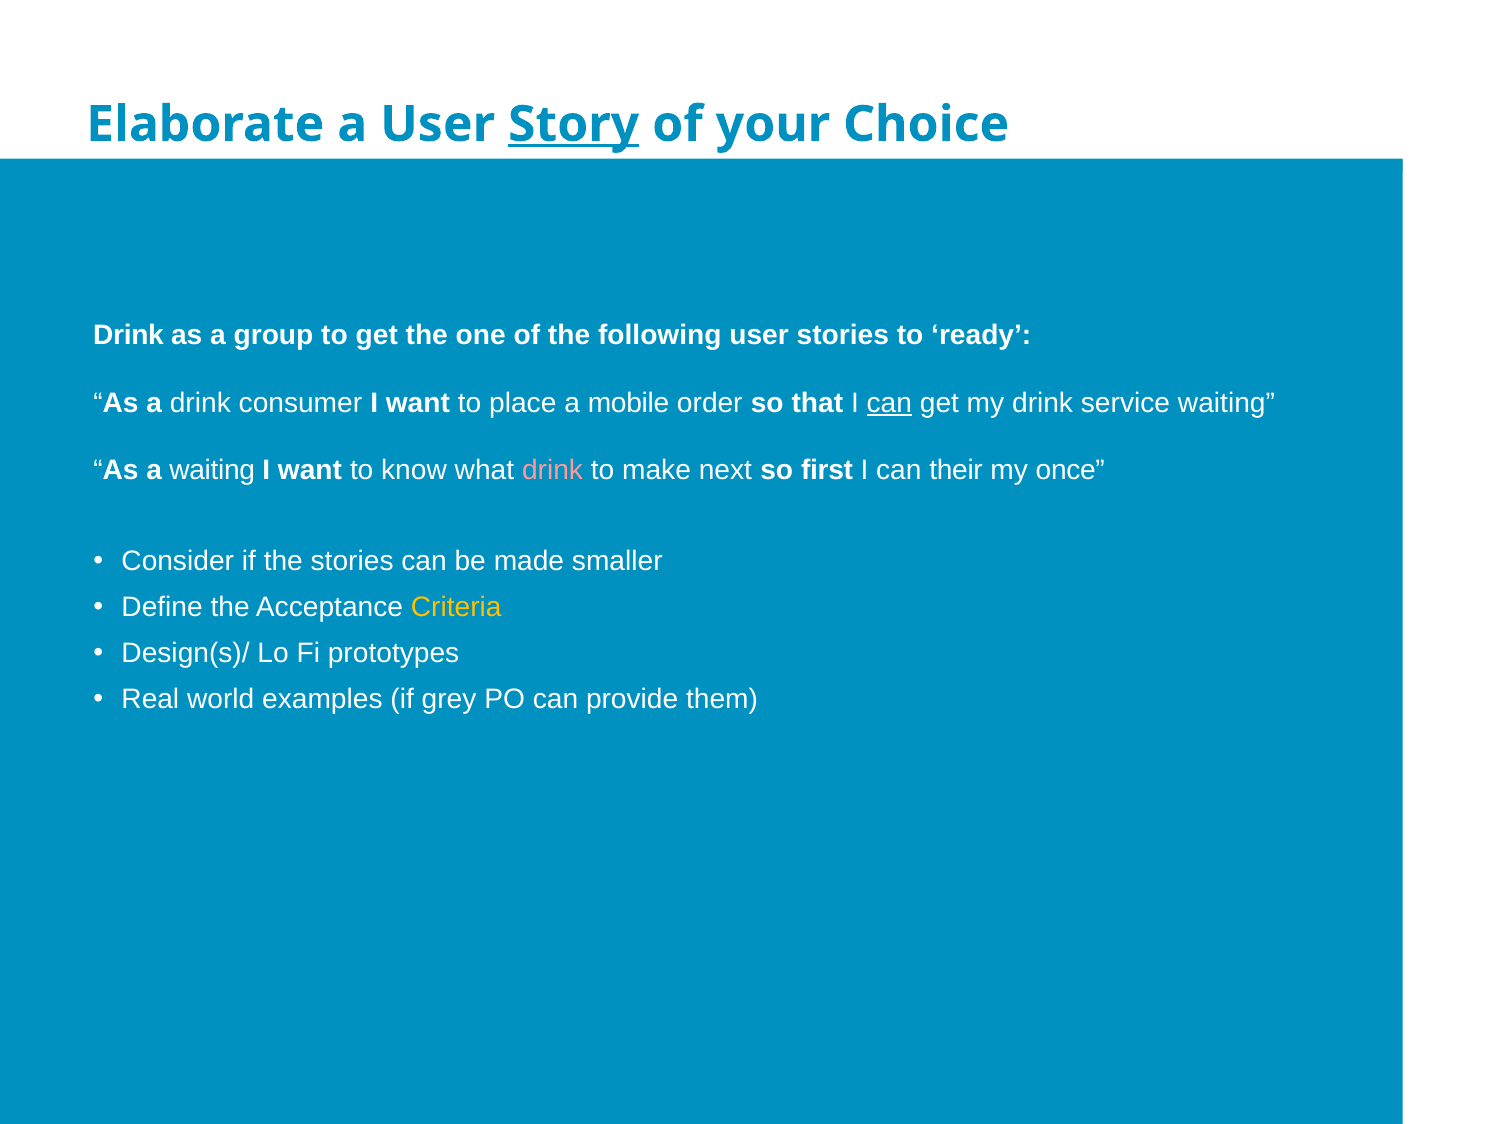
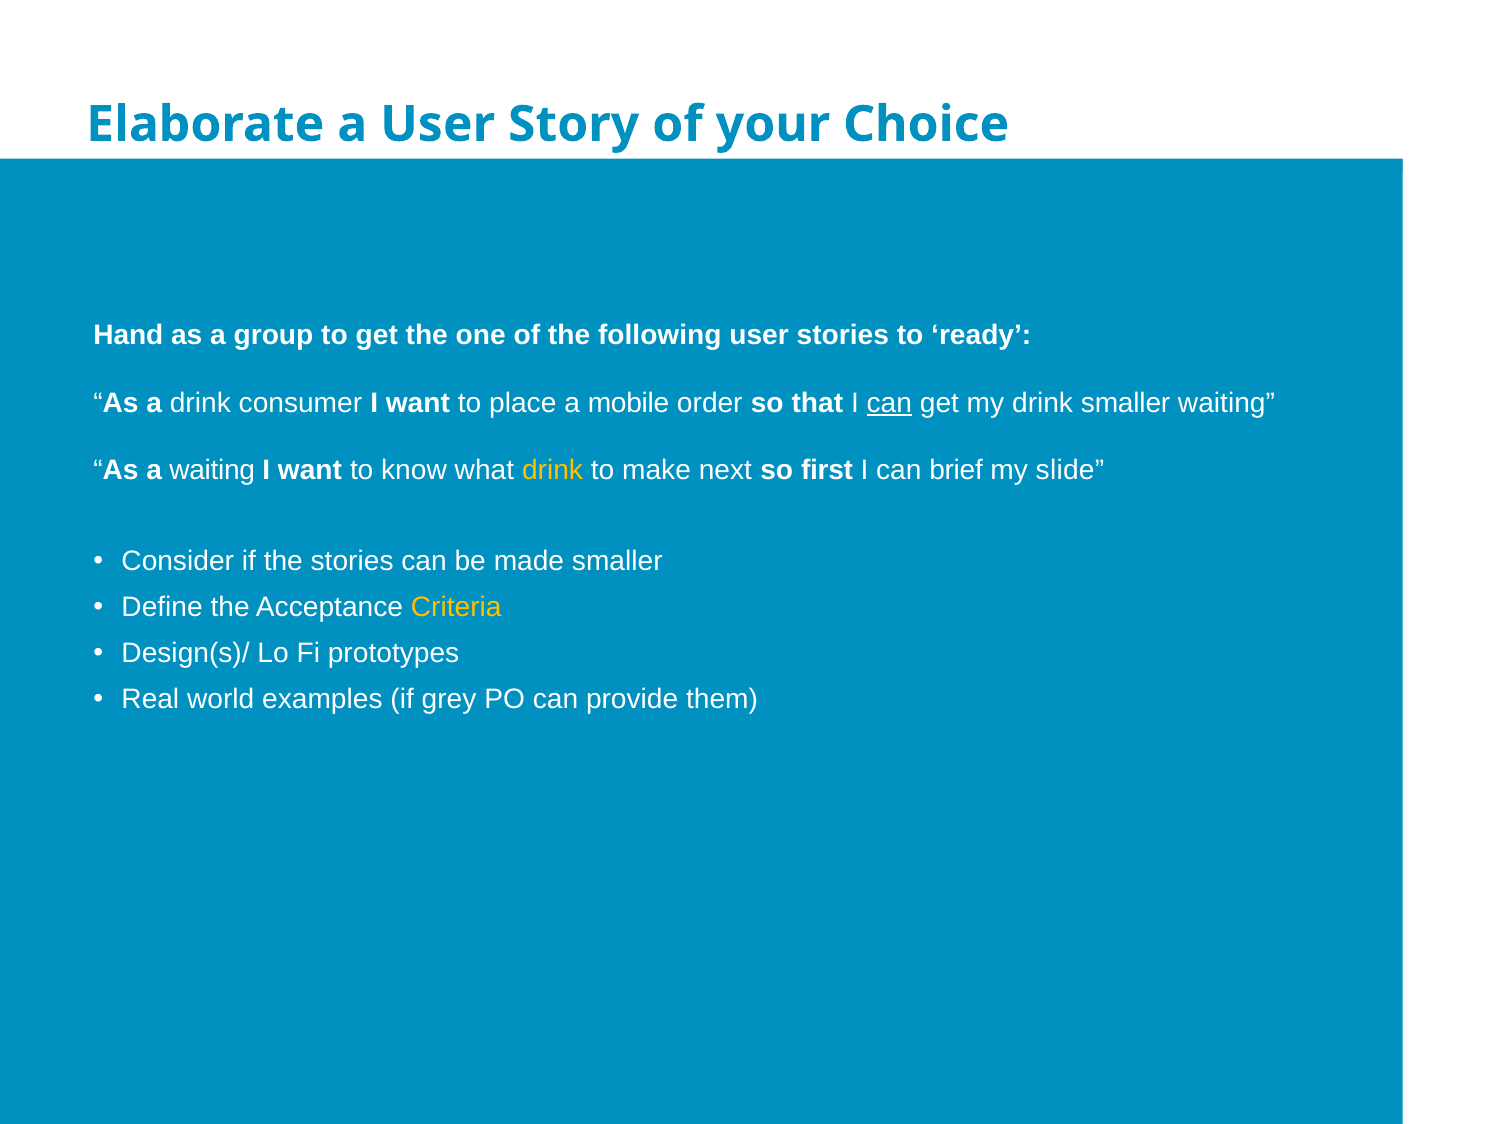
Story underline: present -> none
Drink at (128, 335): Drink -> Hand
drink service: service -> smaller
drink at (553, 470) colour: pink -> yellow
their: their -> brief
once: once -> slide
